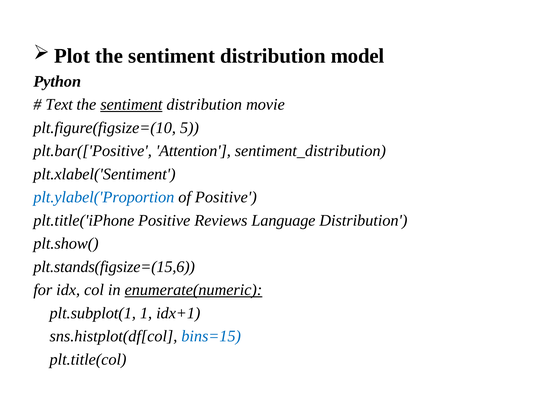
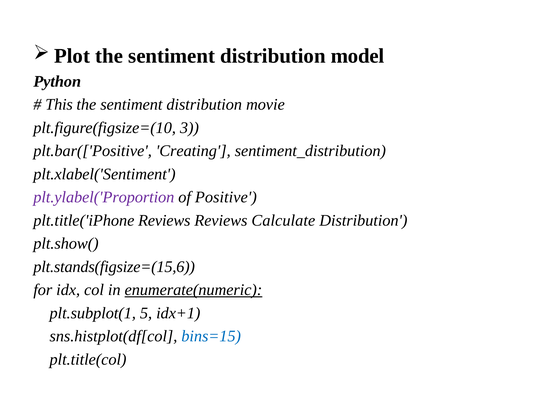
Text: Text -> This
sentiment at (131, 105) underline: present -> none
5: 5 -> 3
Attention: Attention -> Creating
plt.ylabel('Proportion colour: blue -> purple
plt.title('iPhone Positive: Positive -> Reviews
Language: Language -> Calculate
1: 1 -> 5
